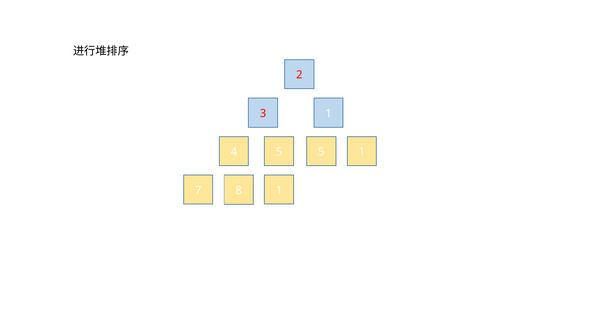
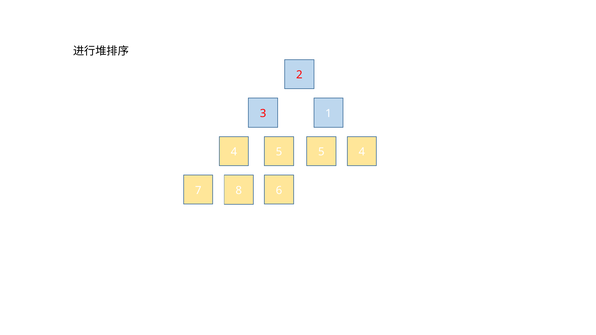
5 1: 1 -> 4
8 1: 1 -> 6
